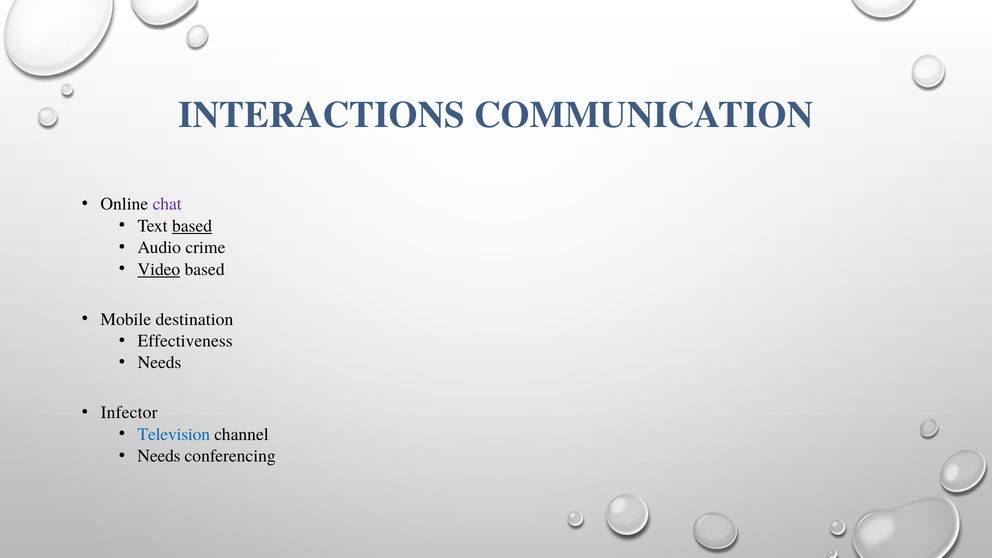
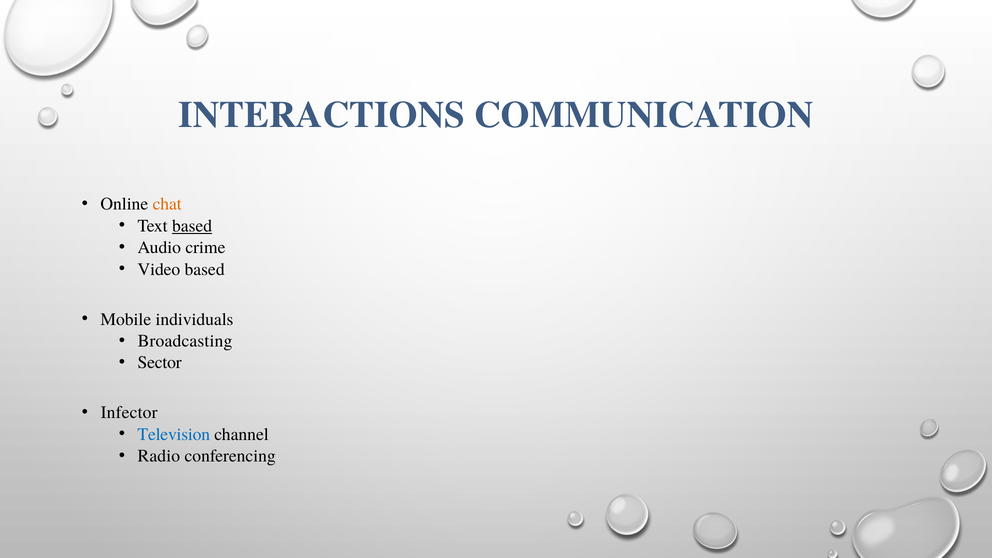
chat colour: purple -> orange
Video underline: present -> none
destination: destination -> individuals
Effectiveness: Effectiveness -> Broadcasting
Needs at (160, 363): Needs -> Sector
Needs at (159, 456): Needs -> Radio
